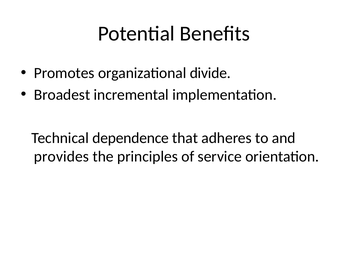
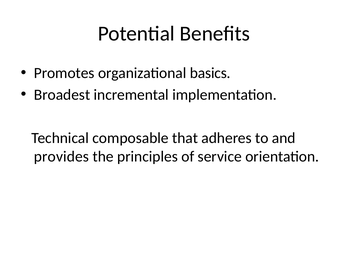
divide: divide -> basics
dependence: dependence -> composable
